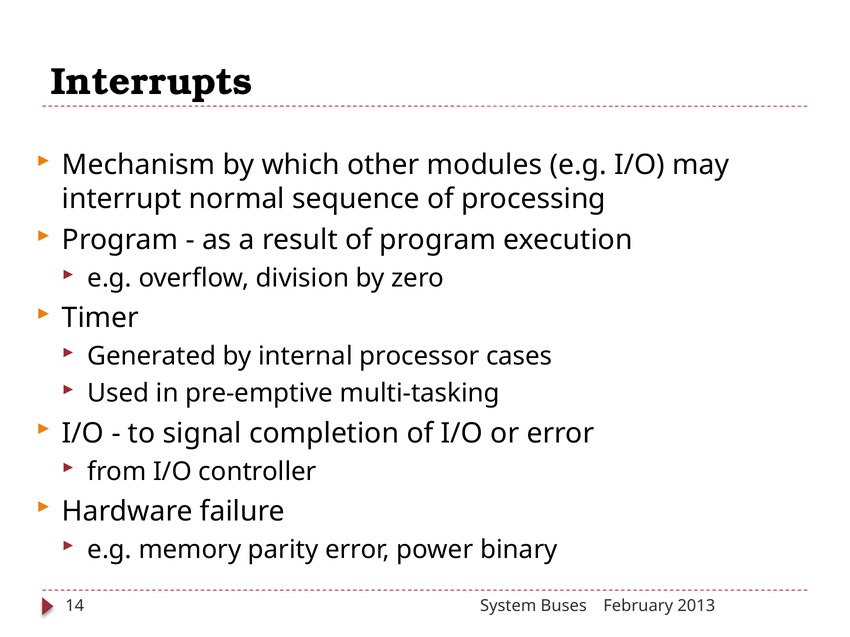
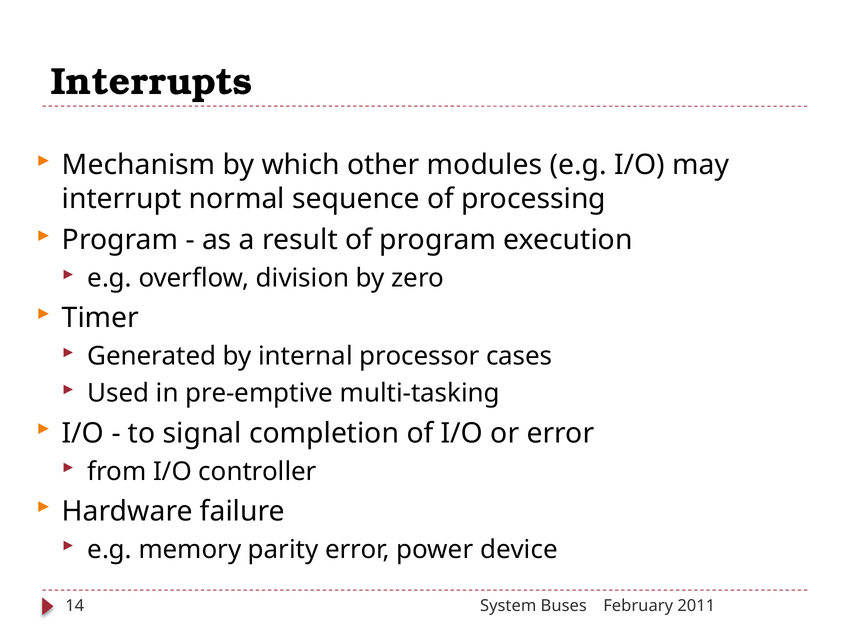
binary: binary -> device
2013: 2013 -> 2011
